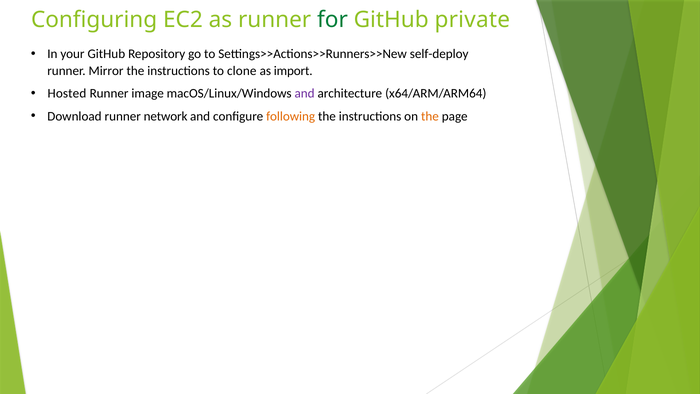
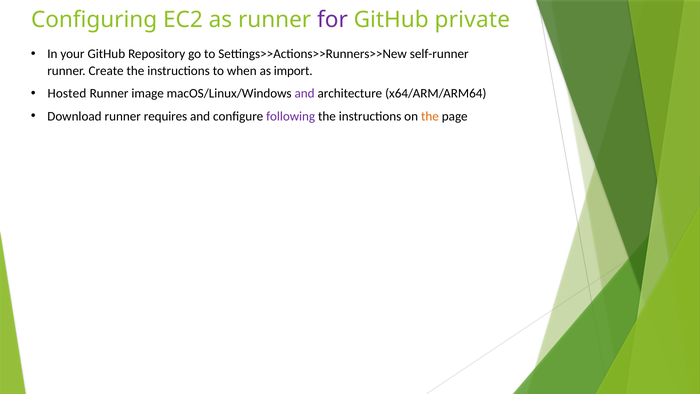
for colour: green -> purple
self-deploy: self-deploy -> self-runner
Mirror: Mirror -> Create
clone: clone -> when
network: network -> requires
following colour: orange -> purple
